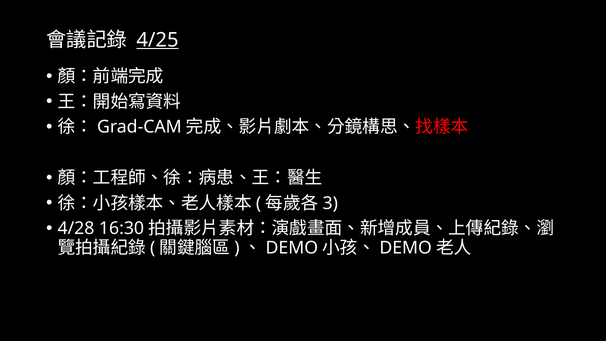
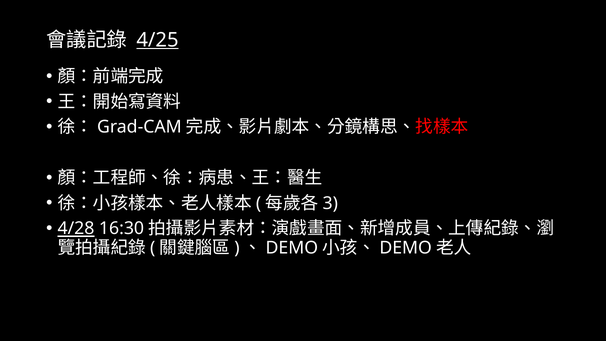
4/28 underline: none -> present
